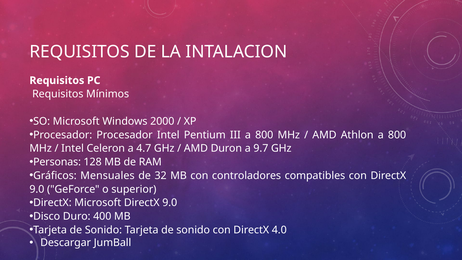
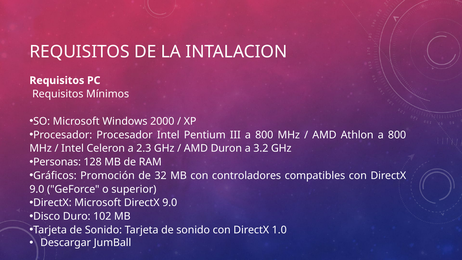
4.7: 4.7 -> 2.3
9.7: 9.7 -> 3.2
Mensuales: Mensuales -> Promoción
400: 400 -> 102
4.0: 4.0 -> 1.0
